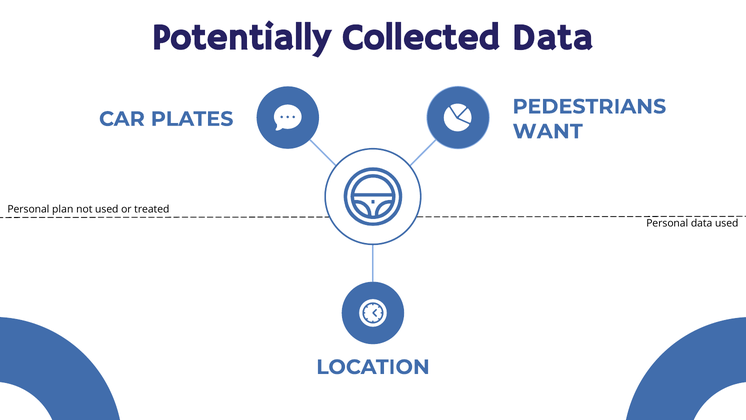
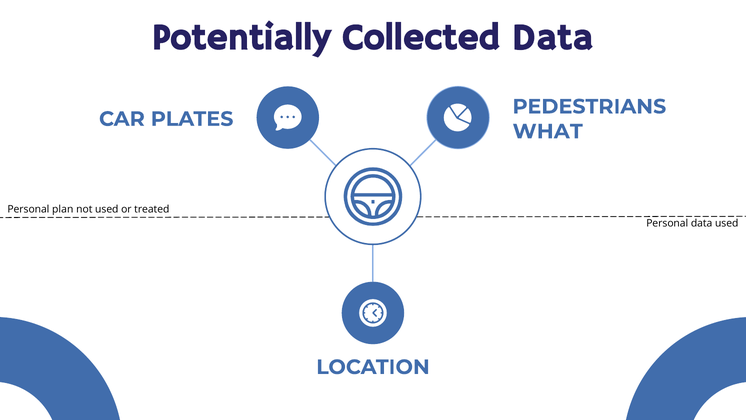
WANT: WANT -> WHAT
